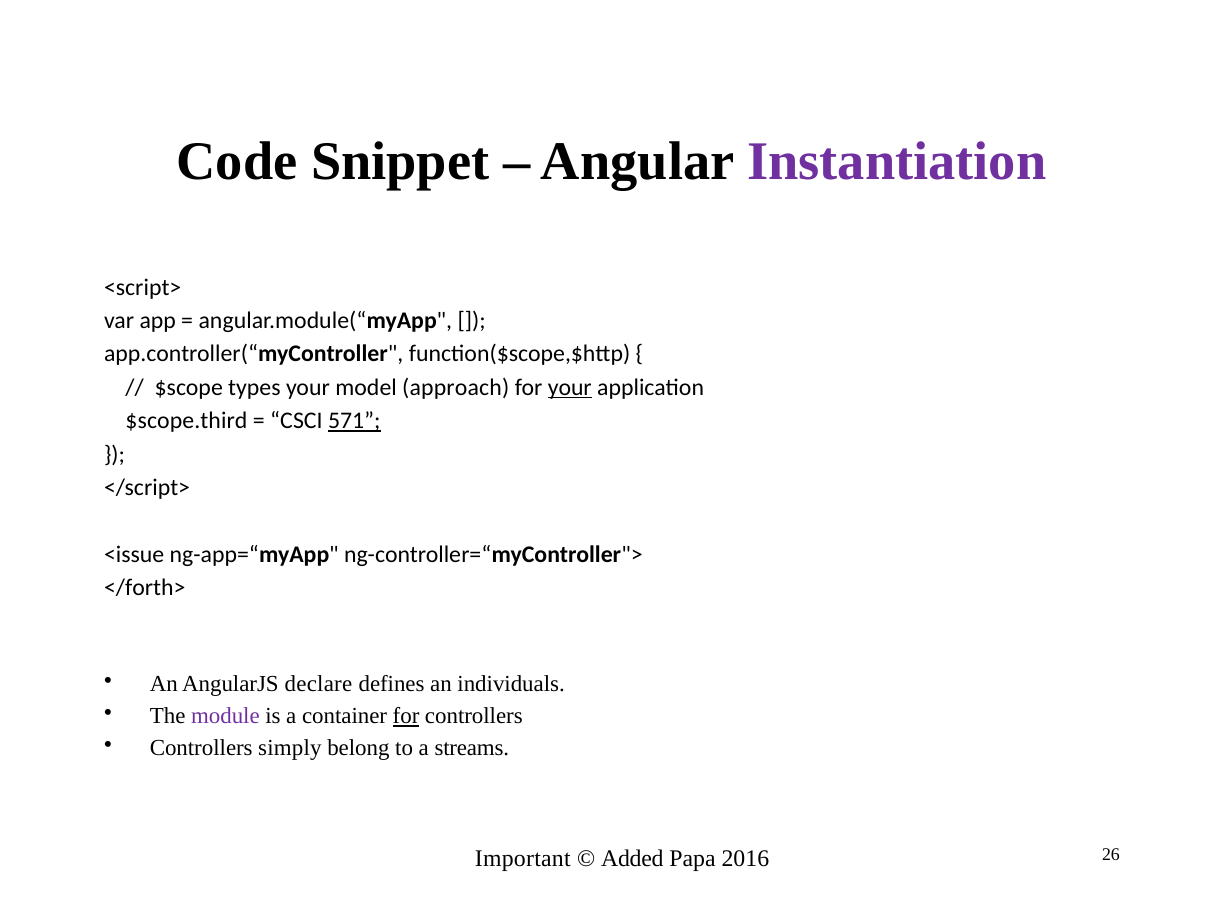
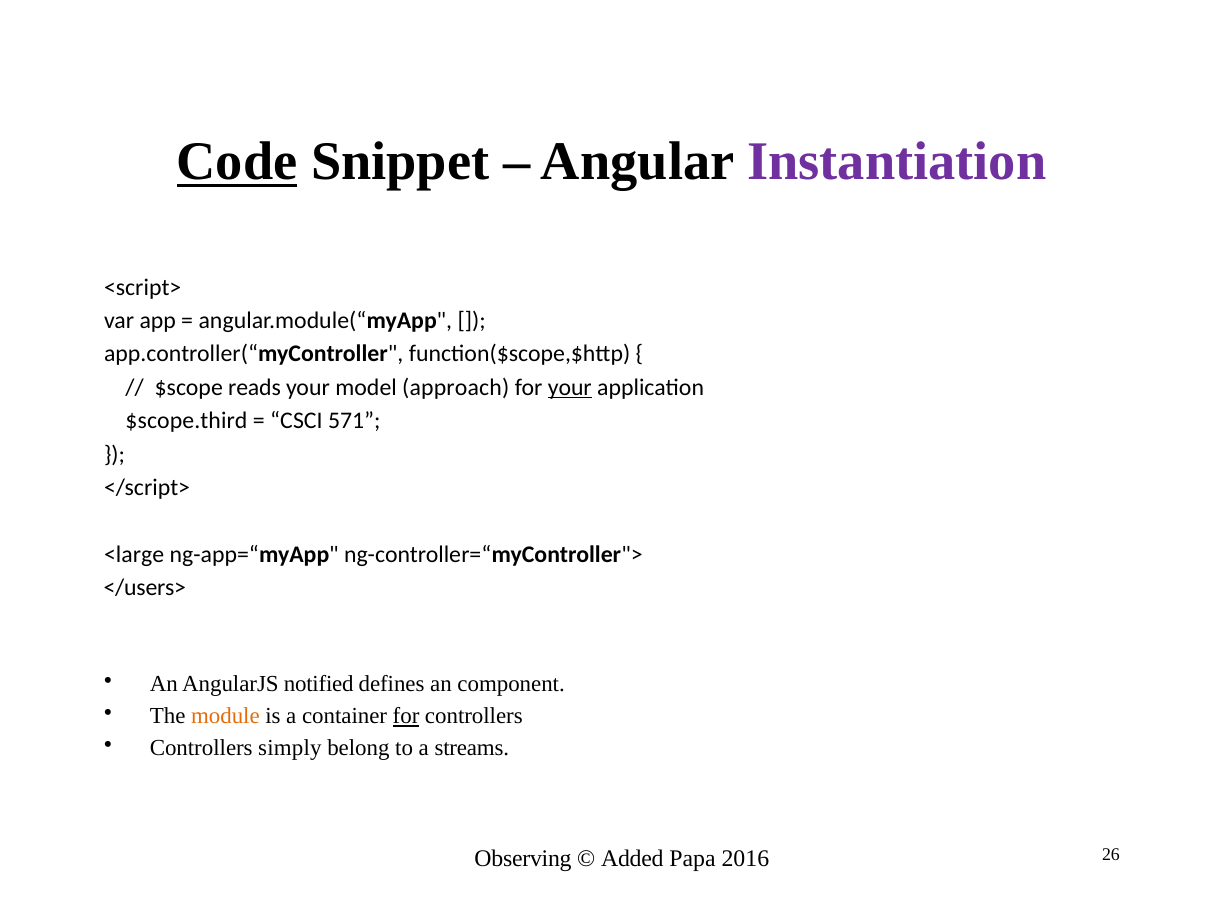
Code underline: none -> present
types: types -> reads
571 underline: present -> none
<issue: <issue -> <large
</forth>: </forth> -> </users>
declare: declare -> notified
individuals: individuals -> component
module colour: purple -> orange
Important: Important -> Observing
